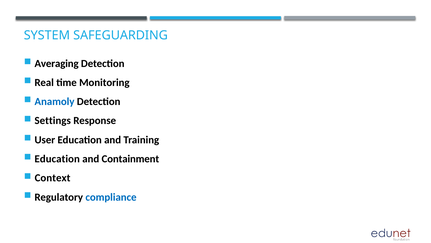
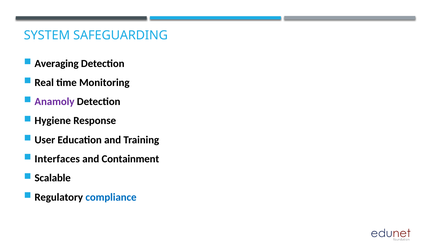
Anamoly colour: blue -> purple
Settings: Settings -> Hygiene
Education at (57, 159): Education -> Interfaces
Context: Context -> Scalable
